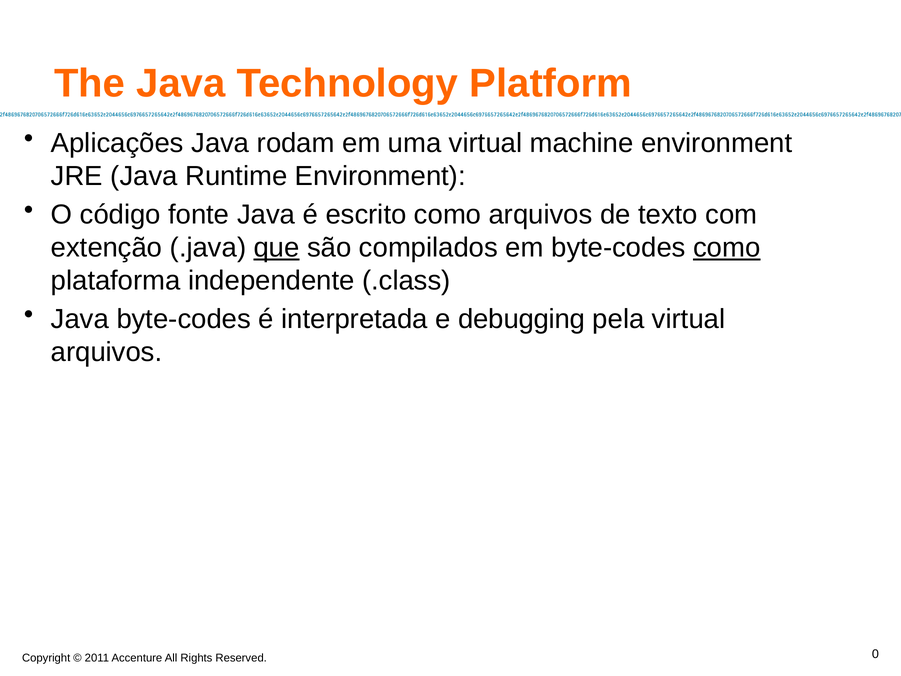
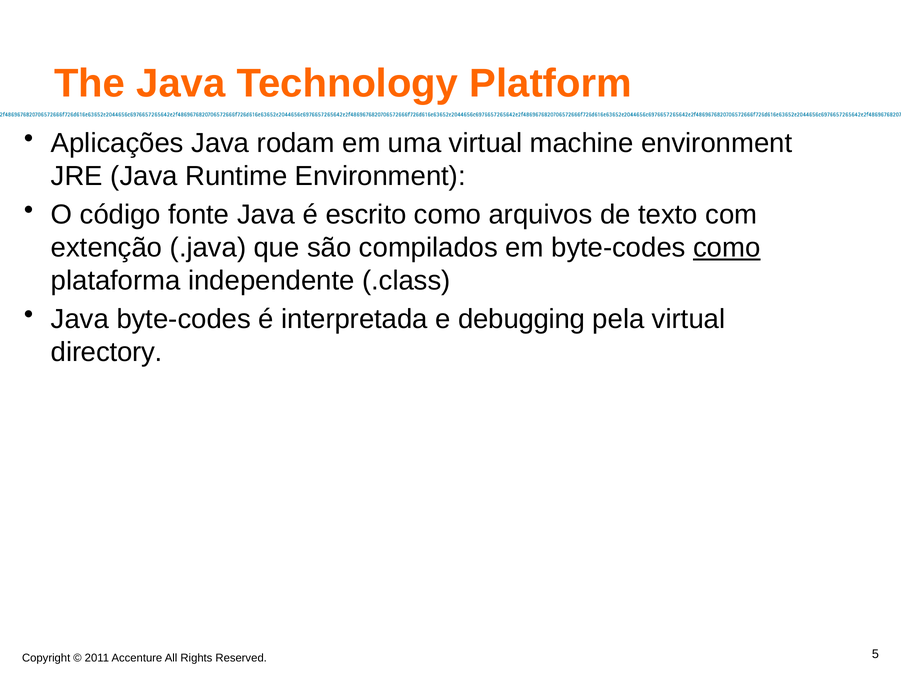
que underline: present -> none
arquivos at (107, 352): arquivos -> directory
0: 0 -> 5
